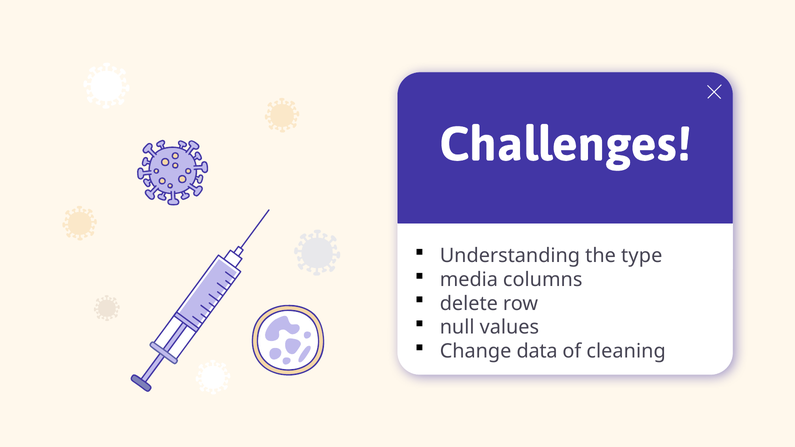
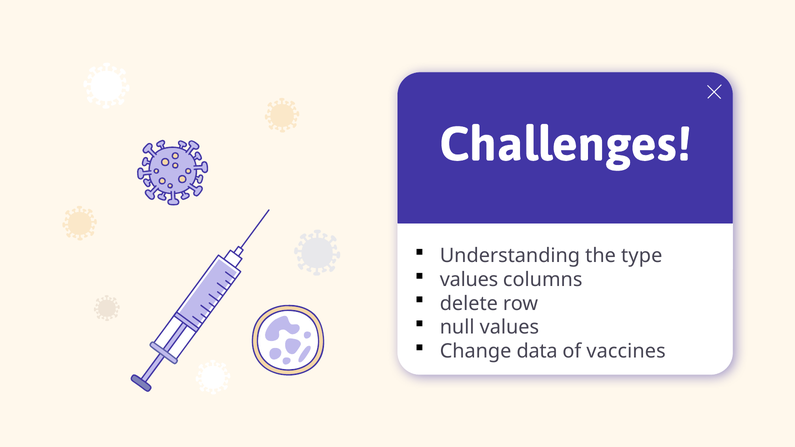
media at (469, 280): media -> values
cleaning: cleaning -> vaccines
